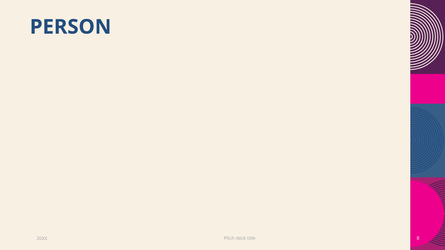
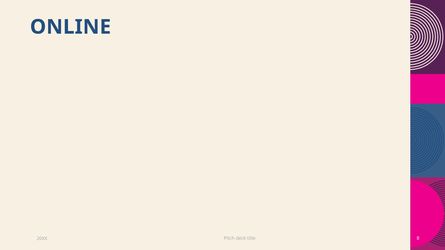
PERSON: PERSON -> ONLINE
